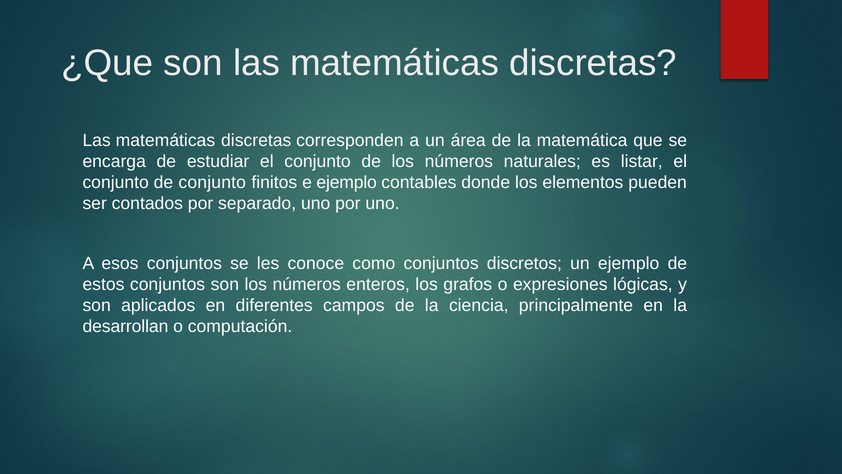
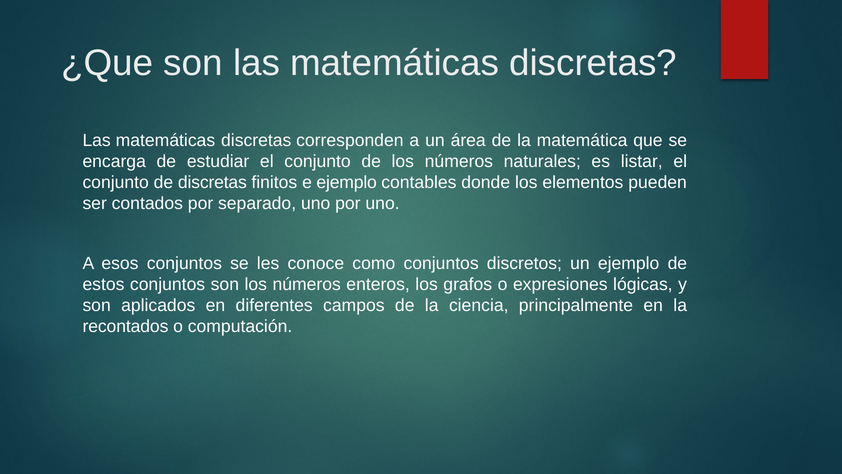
de conjunto: conjunto -> discretas
desarrollan: desarrollan -> recontados
